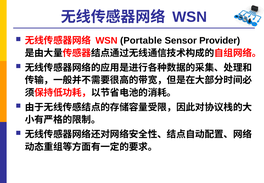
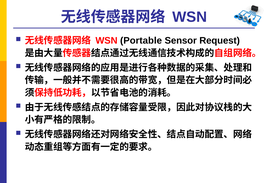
Provider: Provider -> Request
